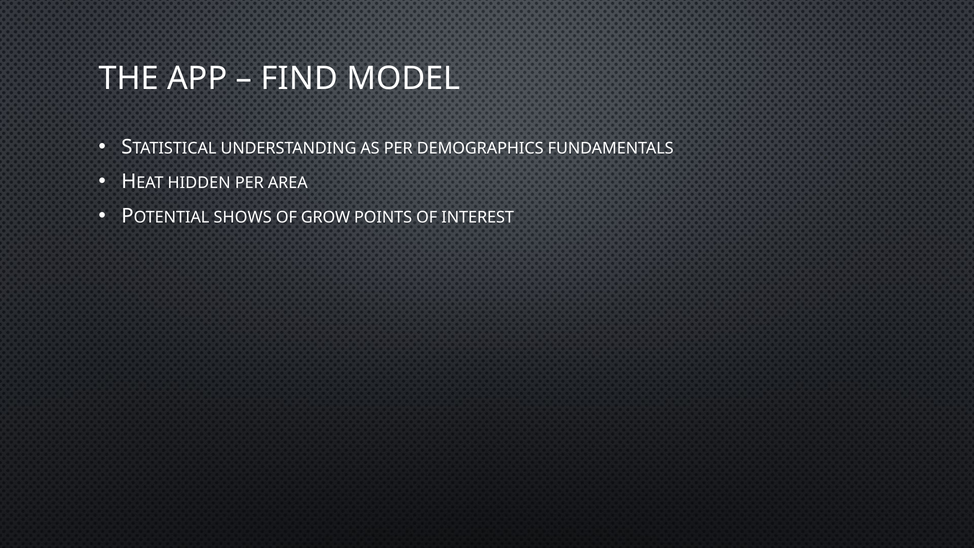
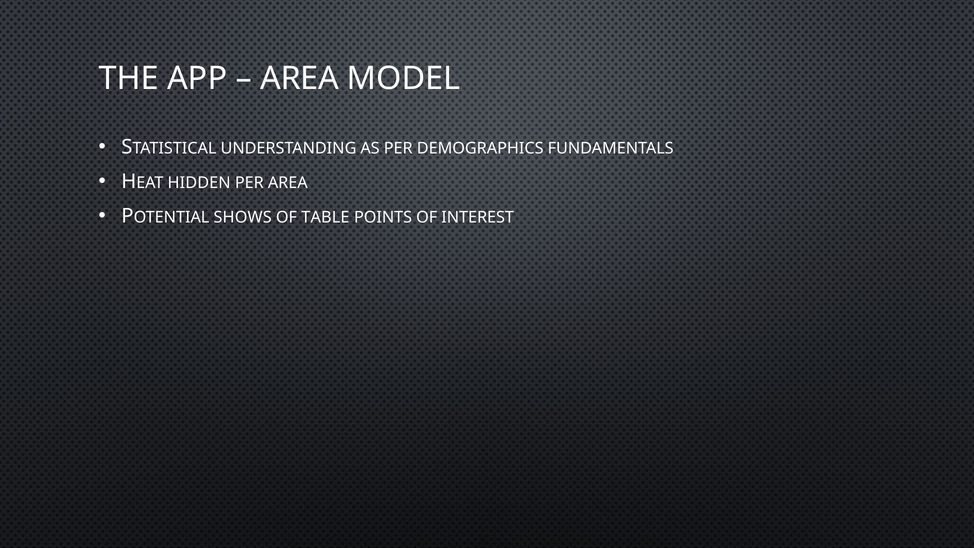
FIND at (299, 78): FIND -> AREA
GROW: GROW -> TABLE
